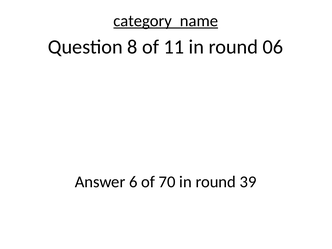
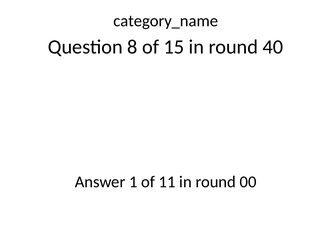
category_name underline: present -> none
11: 11 -> 15
06: 06 -> 40
6: 6 -> 1
70: 70 -> 11
39: 39 -> 00
